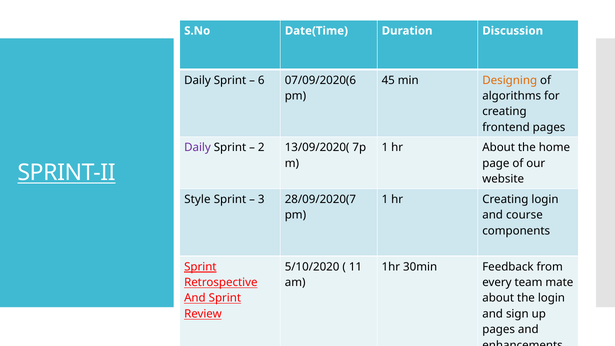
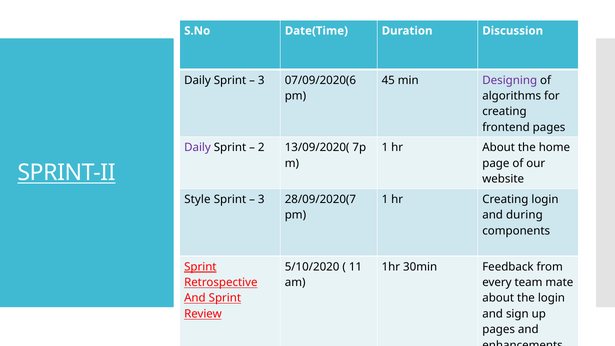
6 at (261, 80): 6 -> 3
Designing colour: orange -> purple
course: course -> during
